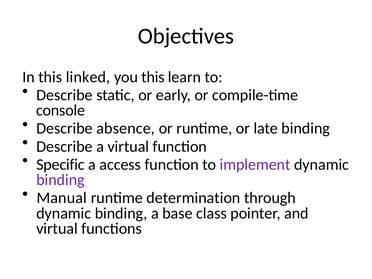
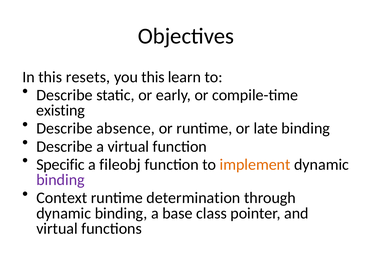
linked: linked -> resets
console: console -> existing
access: access -> fileobj
implement colour: purple -> orange
Manual: Manual -> Context
